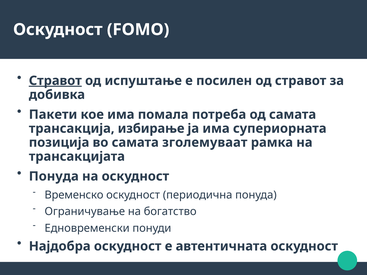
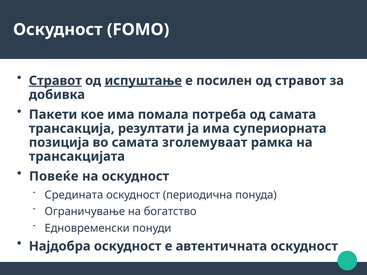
испуштање underline: none -> present
избирање: избирање -> резултати
Понуда at (54, 176): Понуда -> Повеќе
Временско: Временско -> Средината
